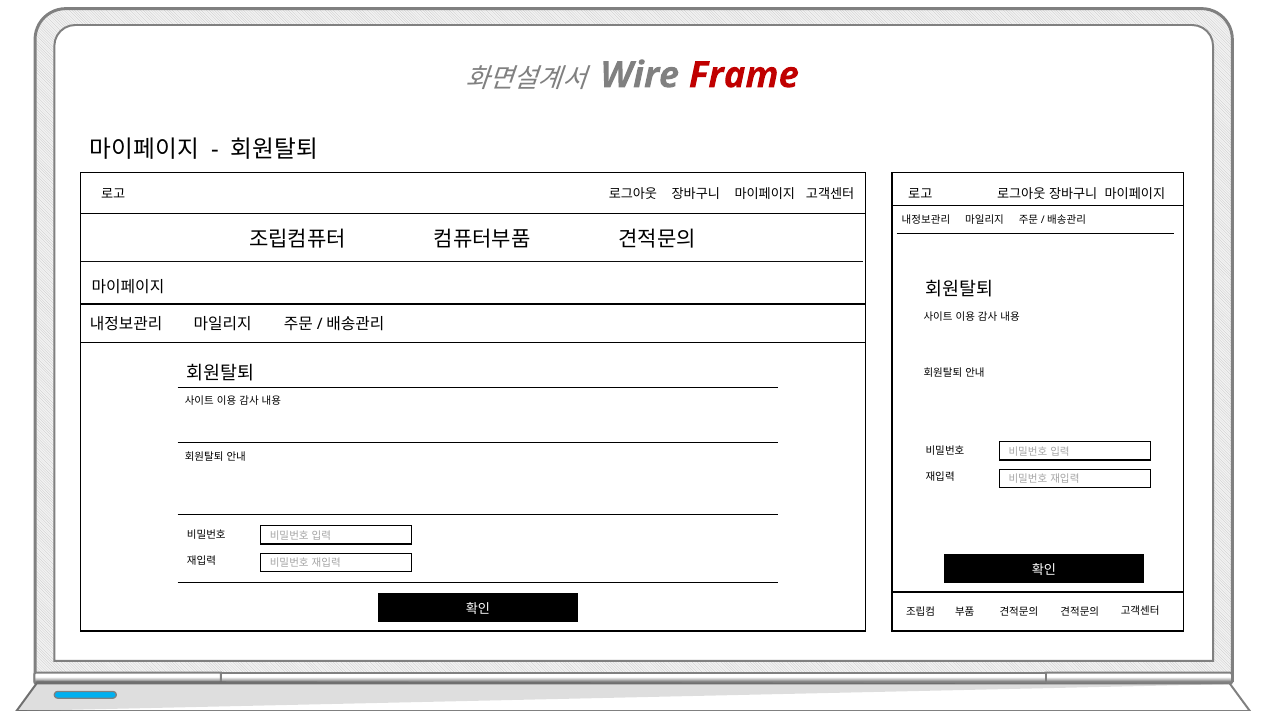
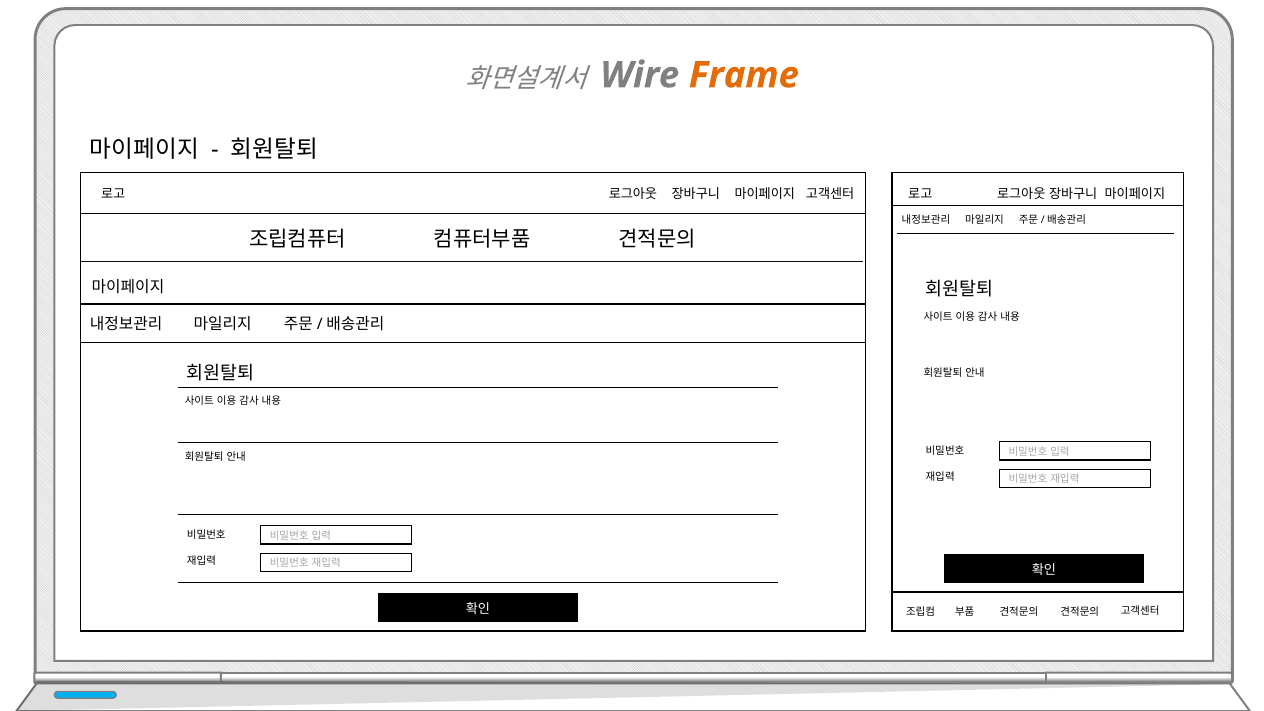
Frame colour: red -> orange
